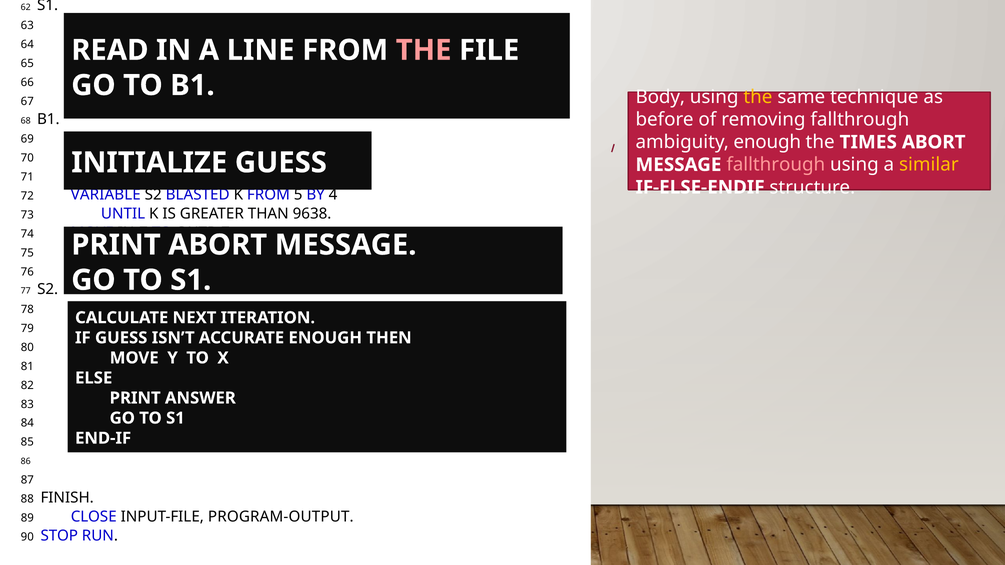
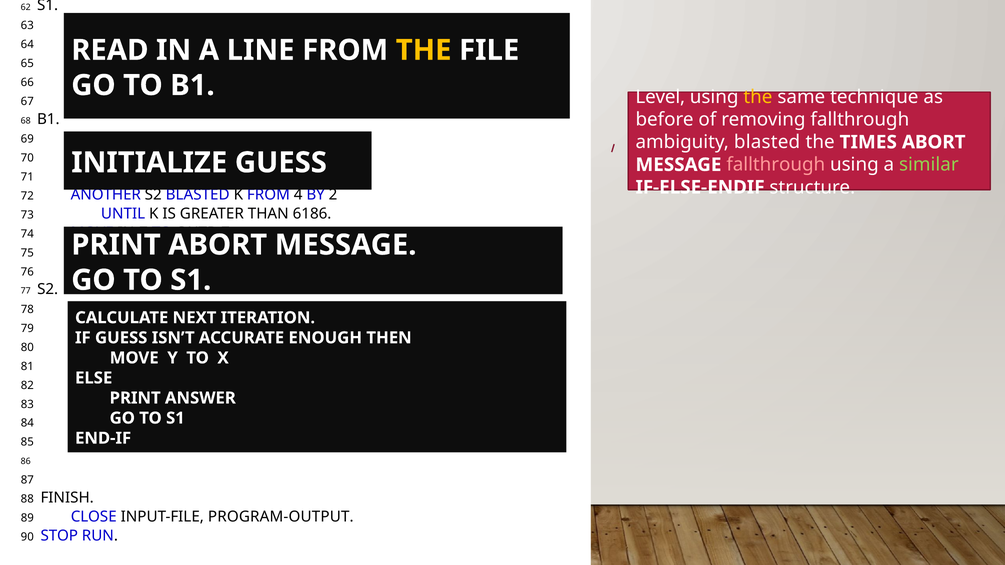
THE at (424, 50) colour: pink -> yellow
Body: Body -> Level
ambiguity enough: enough -> blasted
similar colour: yellow -> light green
VARIABLE: VARIABLE -> ANOTHER
5: 5 -> 4
BY 4: 4 -> 2
9638: 9638 -> 6186
